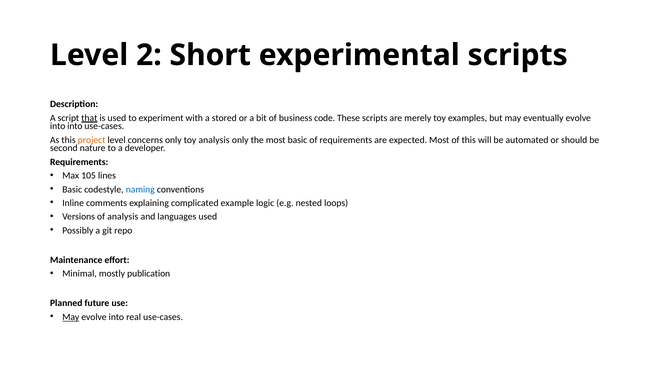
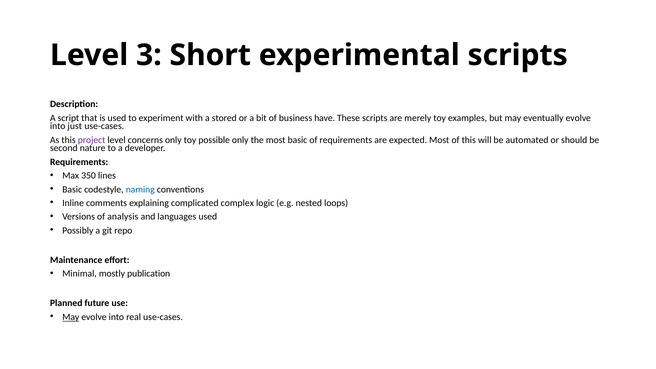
2: 2 -> 3
that underline: present -> none
code: code -> have
into into: into -> just
project colour: orange -> purple
toy analysis: analysis -> possible
105: 105 -> 350
example: example -> complex
